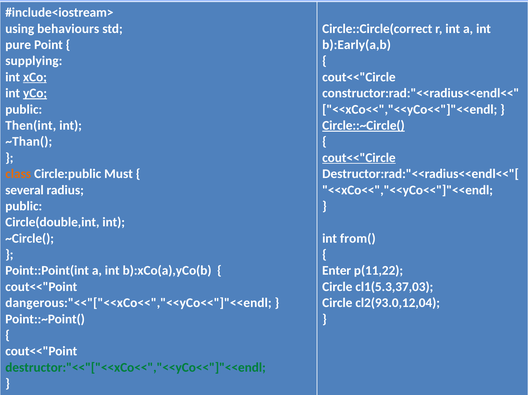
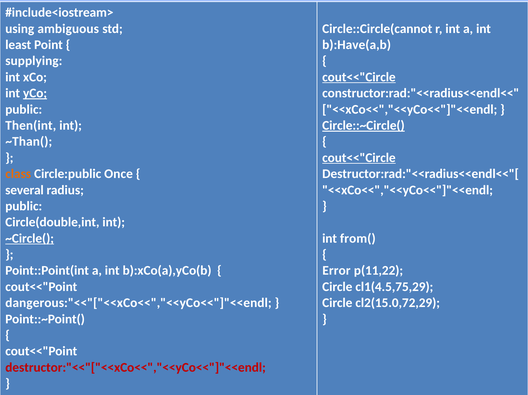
behaviours: behaviours -> ambiguous
Circle::Circle(correct: Circle::Circle(correct -> Circle::Circle(cannot
pure: pure -> least
b):Early(a,b: b):Early(a,b -> b):Have(a,b
xCo underline: present -> none
cout<<"Circle at (359, 77) underline: none -> present
Must: Must -> Once
~Circle( underline: none -> present
Enter: Enter -> Error
cl1(5.3,37,03: cl1(5.3,37,03 -> cl1(4.5,75,29
cl2(93.0,12,04: cl2(93.0,12,04 -> cl2(15.0,72,29
destructor:"<<"["<<xCo<<","<<yCo<<"]"<<endl colour: green -> red
